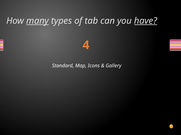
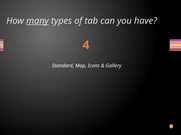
have underline: present -> none
